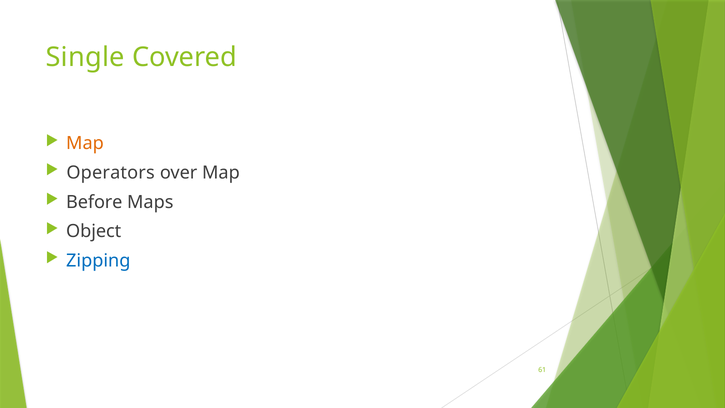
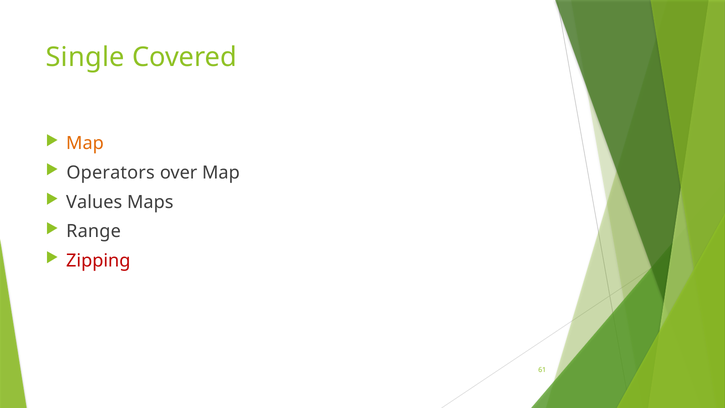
Before: Before -> Values
Object: Object -> Range
Zipping colour: blue -> red
